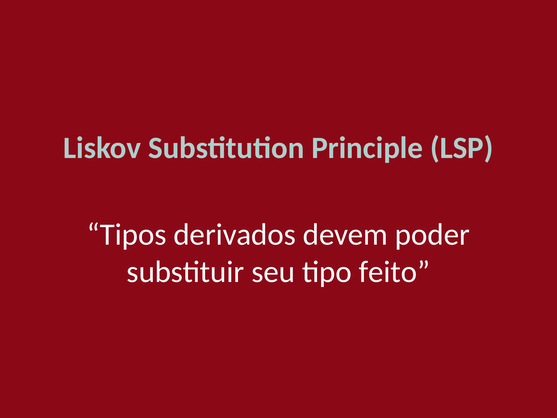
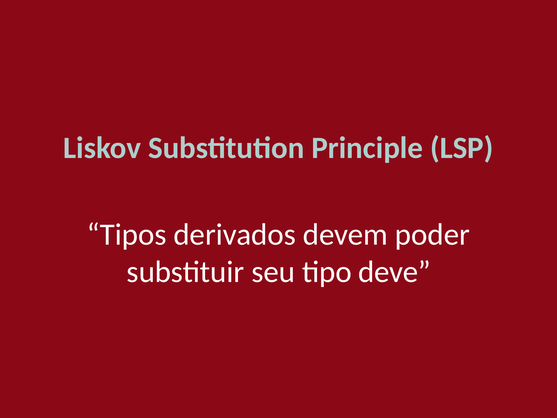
feito: feito -> deve
